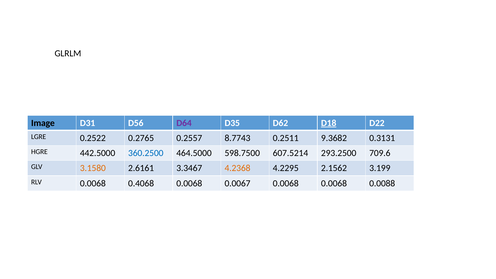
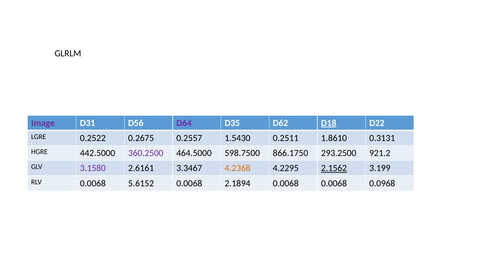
Image colour: black -> purple
0.2765: 0.2765 -> 0.2675
8.7743: 8.7743 -> 1.5430
9.3682: 9.3682 -> 1.8610
360.2500 colour: blue -> purple
607.5214: 607.5214 -> 866.1750
709.6: 709.6 -> 921.2
3.1580 colour: orange -> purple
2.1562 underline: none -> present
0.4068: 0.4068 -> 5.6152
0.0067: 0.0067 -> 2.1894
0.0088: 0.0088 -> 0.0968
